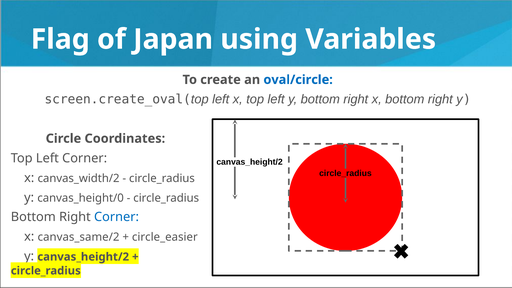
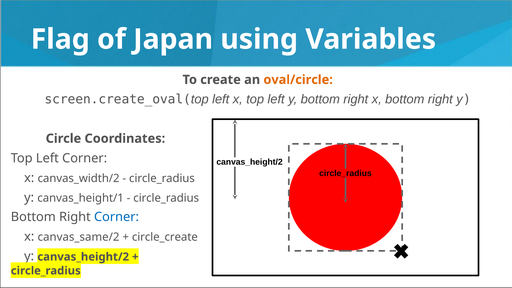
oval/circle colour: blue -> orange
canvas_height/0: canvas_height/0 -> canvas_height/1
circle_easier: circle_easier -> circle_create
